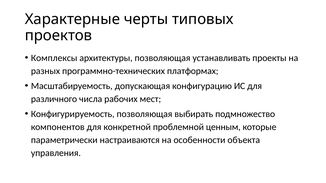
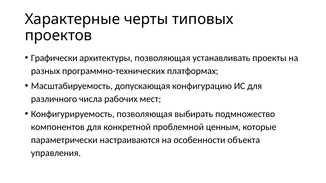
Комплексы: Комплексы -> Графически
